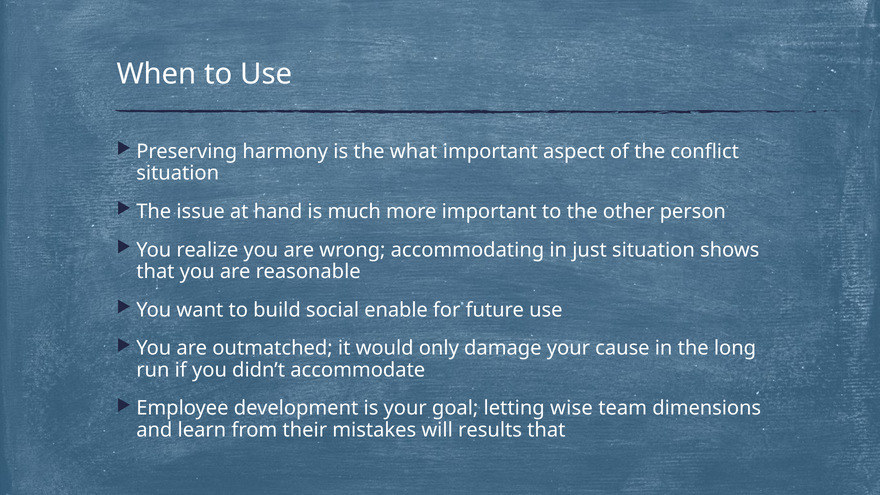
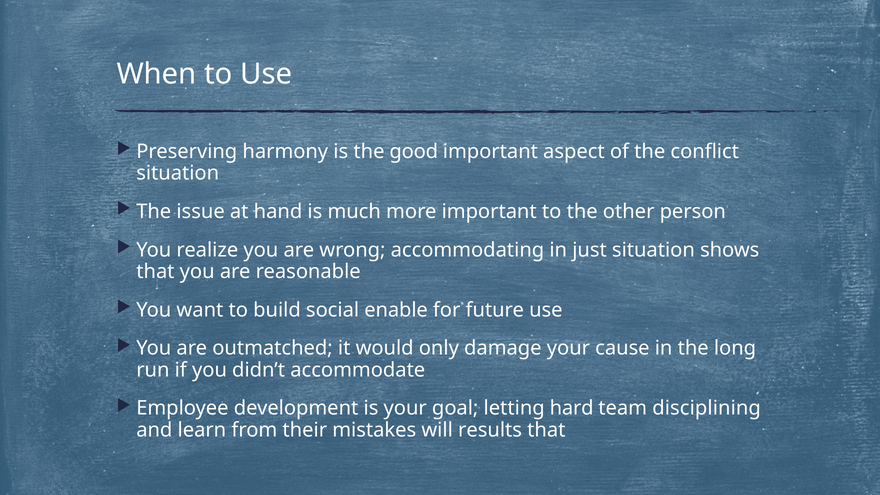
what: what -> good
wise: wise -> hard
dimensions: dimensions -> disciplining
